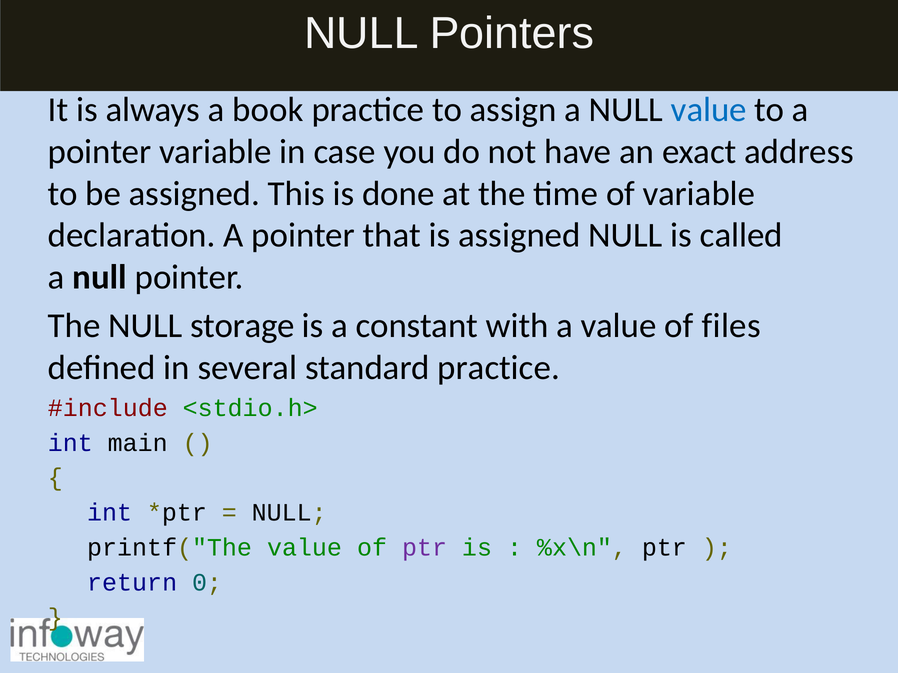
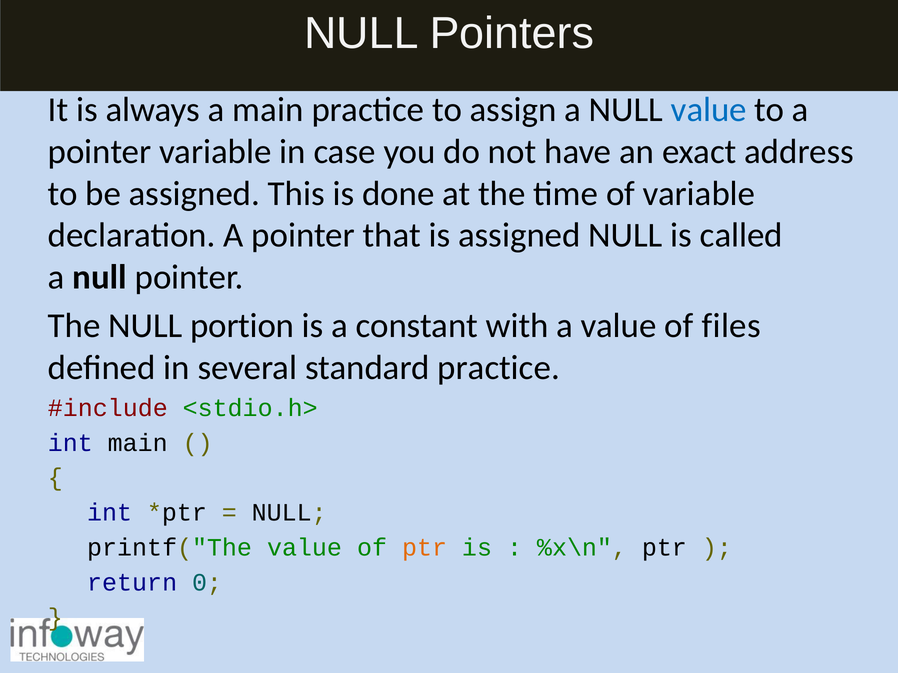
a book: book -> main
storage: storage -> portion
ptr at (425, 548) colour: purple -> orange
